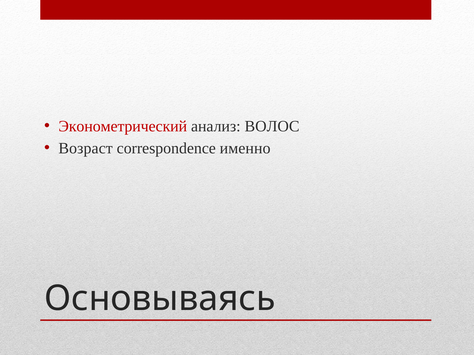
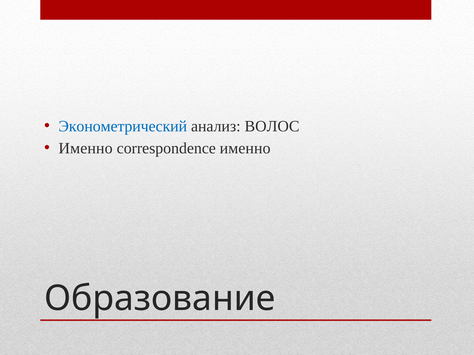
Эконометрический colour: red -> blue
Возраст at (86, 148): Возраст -> Именно
Основываясь: Основываясь -> Образование
